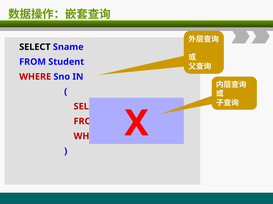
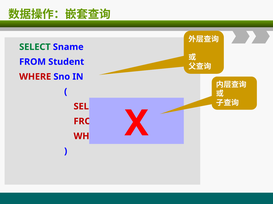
SELECT at (35, 47) colour: black -> green
